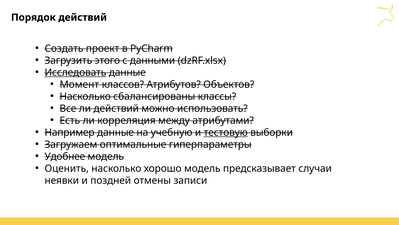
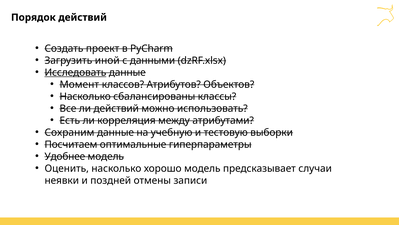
этого: этого -> иной
Например: Например -> Сохраним
тестовую underline: present -> none
Загружаем: Загружаем -> Посчитаем
